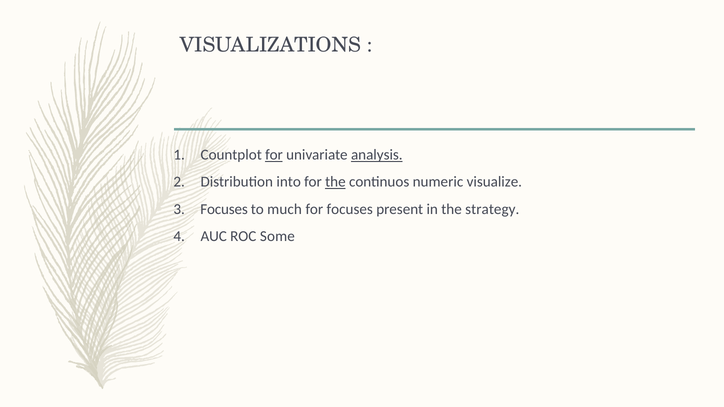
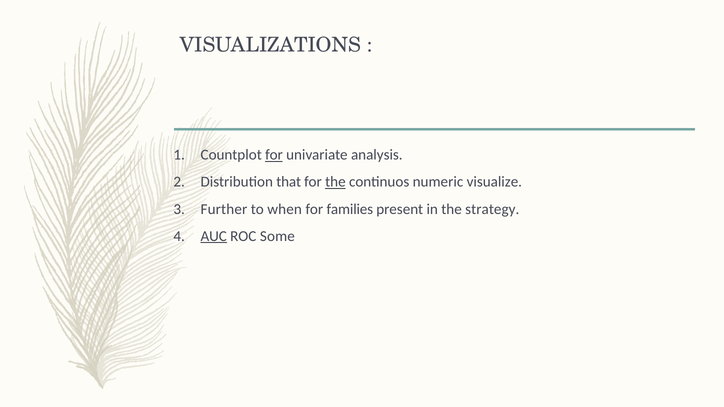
analysis underline: present -> none
into: into -> that
Focuses at (224, 209): Focuses -> Further
much: much -> when
for focuses: focuses -> families
AUC underline: none -> present
